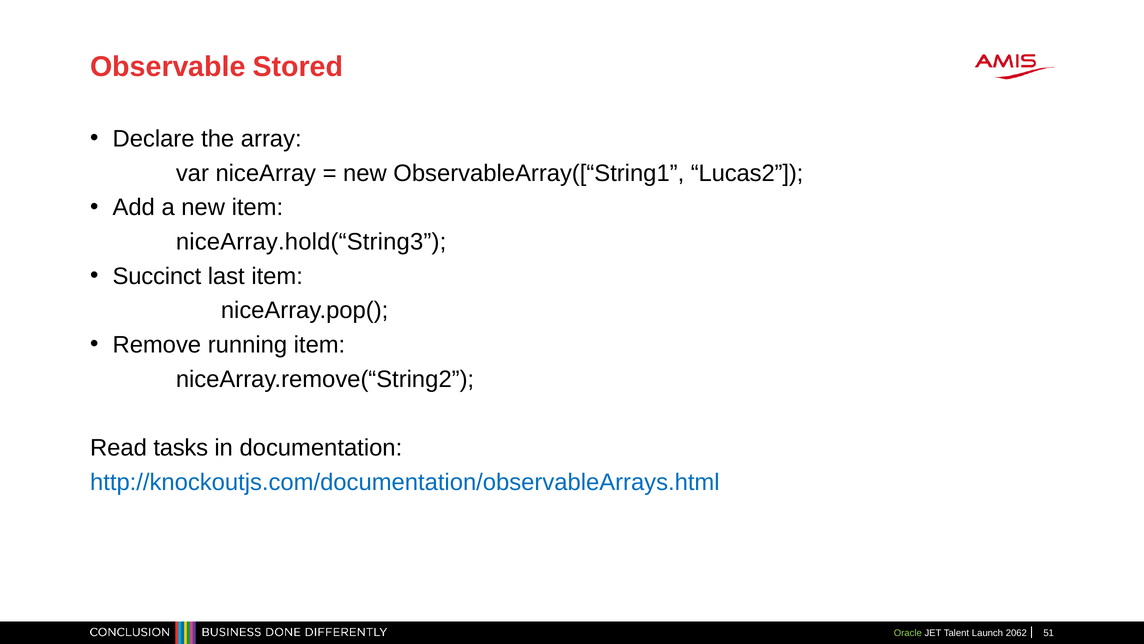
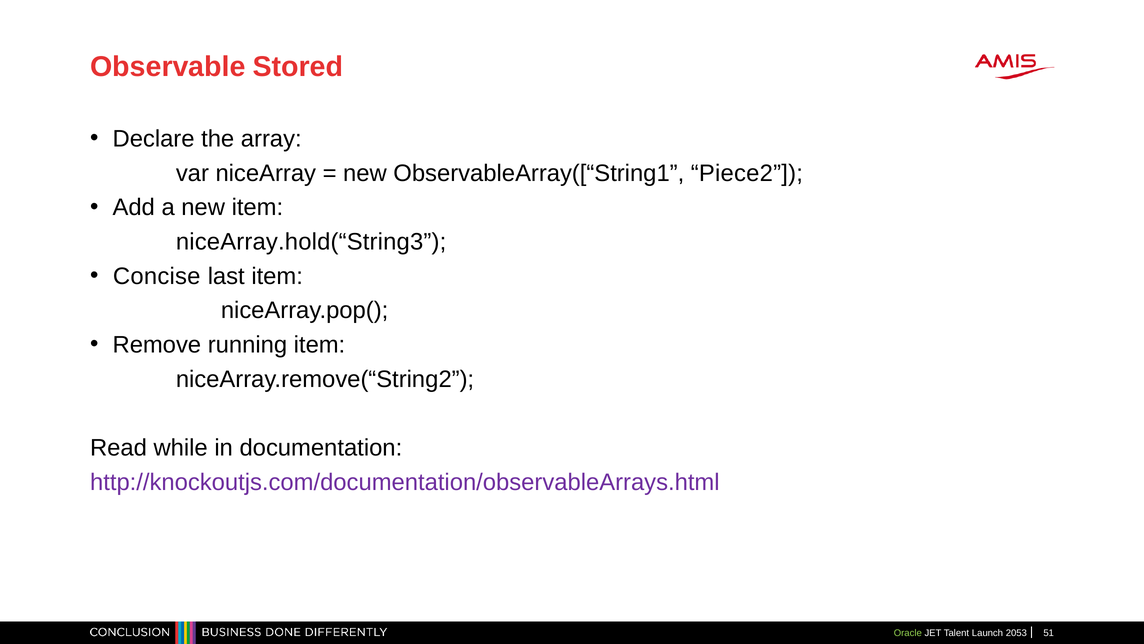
Lucas2: Lucas2 -> Piece2
Succinct: Succinct -> Concise
tasks: tasks -> while
http://knockoutjs.com/documentation/observableArrays.html colour: blue -> purple
2062: 2062 -> 2053
